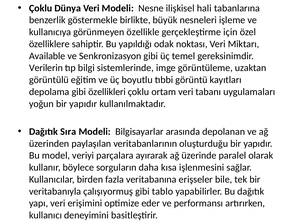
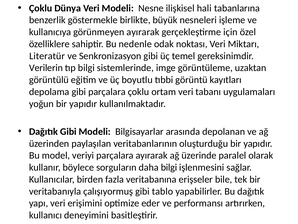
görünmeyen özellikle: özellikle -> ayırarak
yapıldığı: yapıldığı -> nedenle
Available: Available -> Literatür
gibi özellikleri: özellikleri -> parçalara
Dağıtık Sıra: Sıra -> Gibi
daha kısa: kısa -> bilgi
